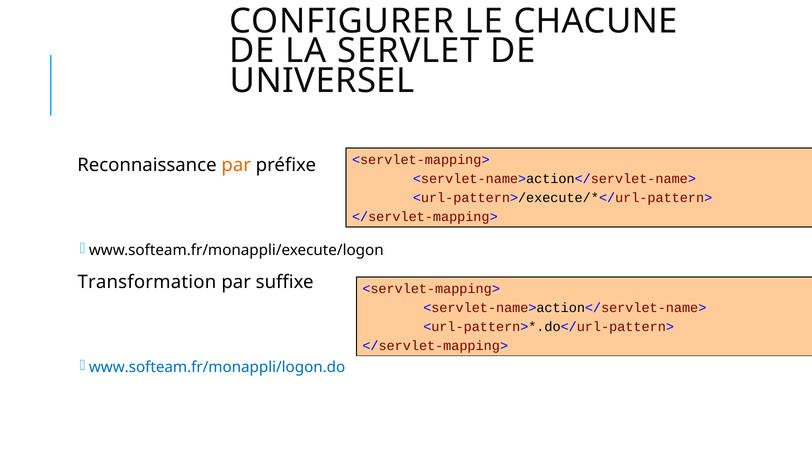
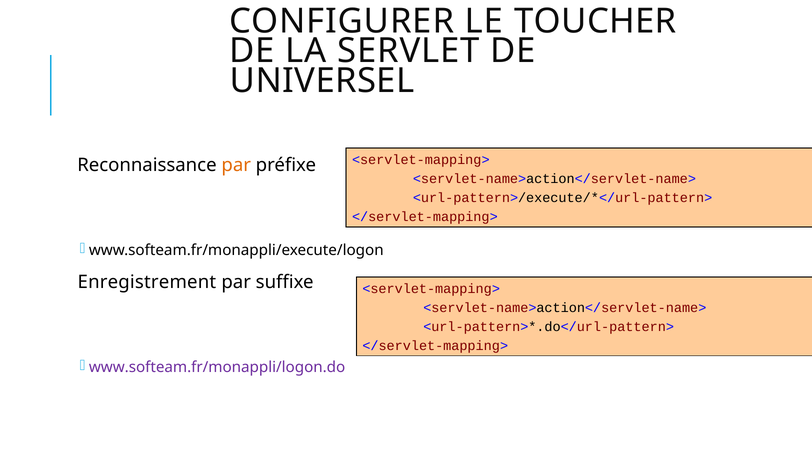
CHACUNE: CHACUNE -> TOUCHER
Transformation: Transformation -> Enregistrement
www.softeam.fr/monappli/logon.do colour: blue -> purple
